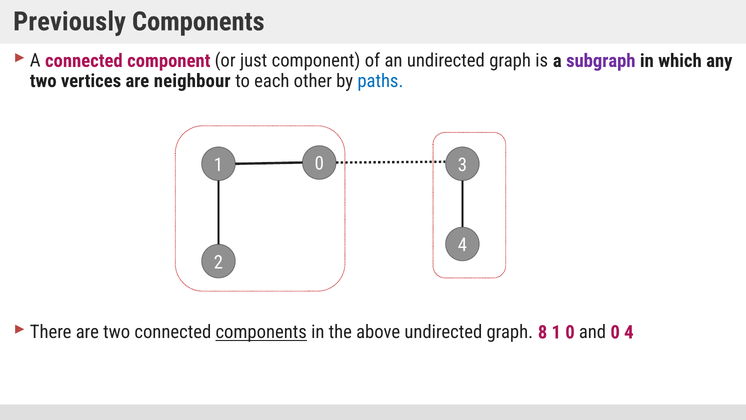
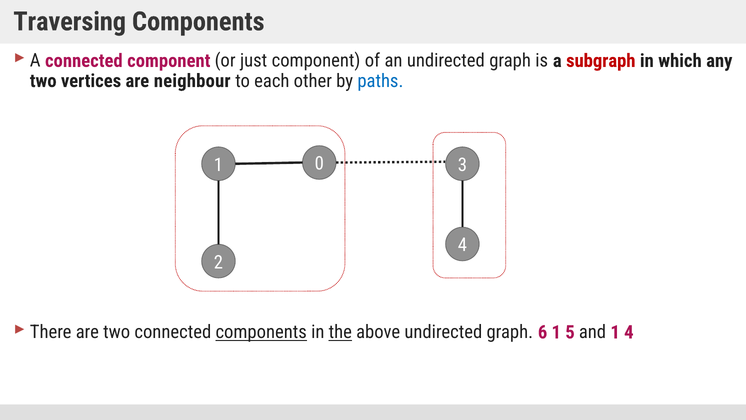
Previously: Previously -> Traversing
subgraph colour: purple -> red
the underline: none -> present
8: 8 -> 6
1 0: 0 -> 5
and 0: 0 -> 1
